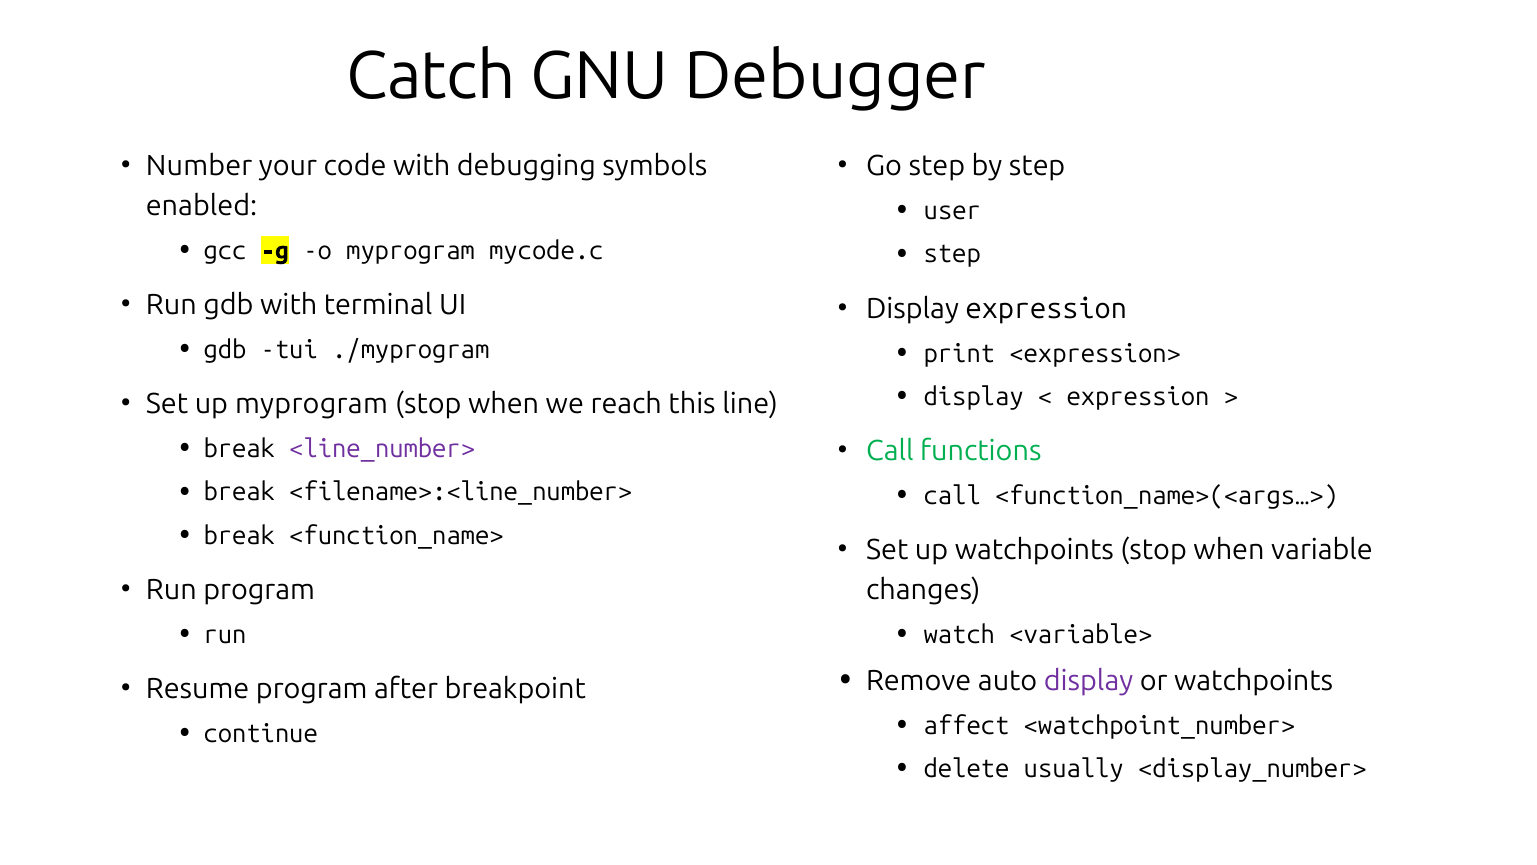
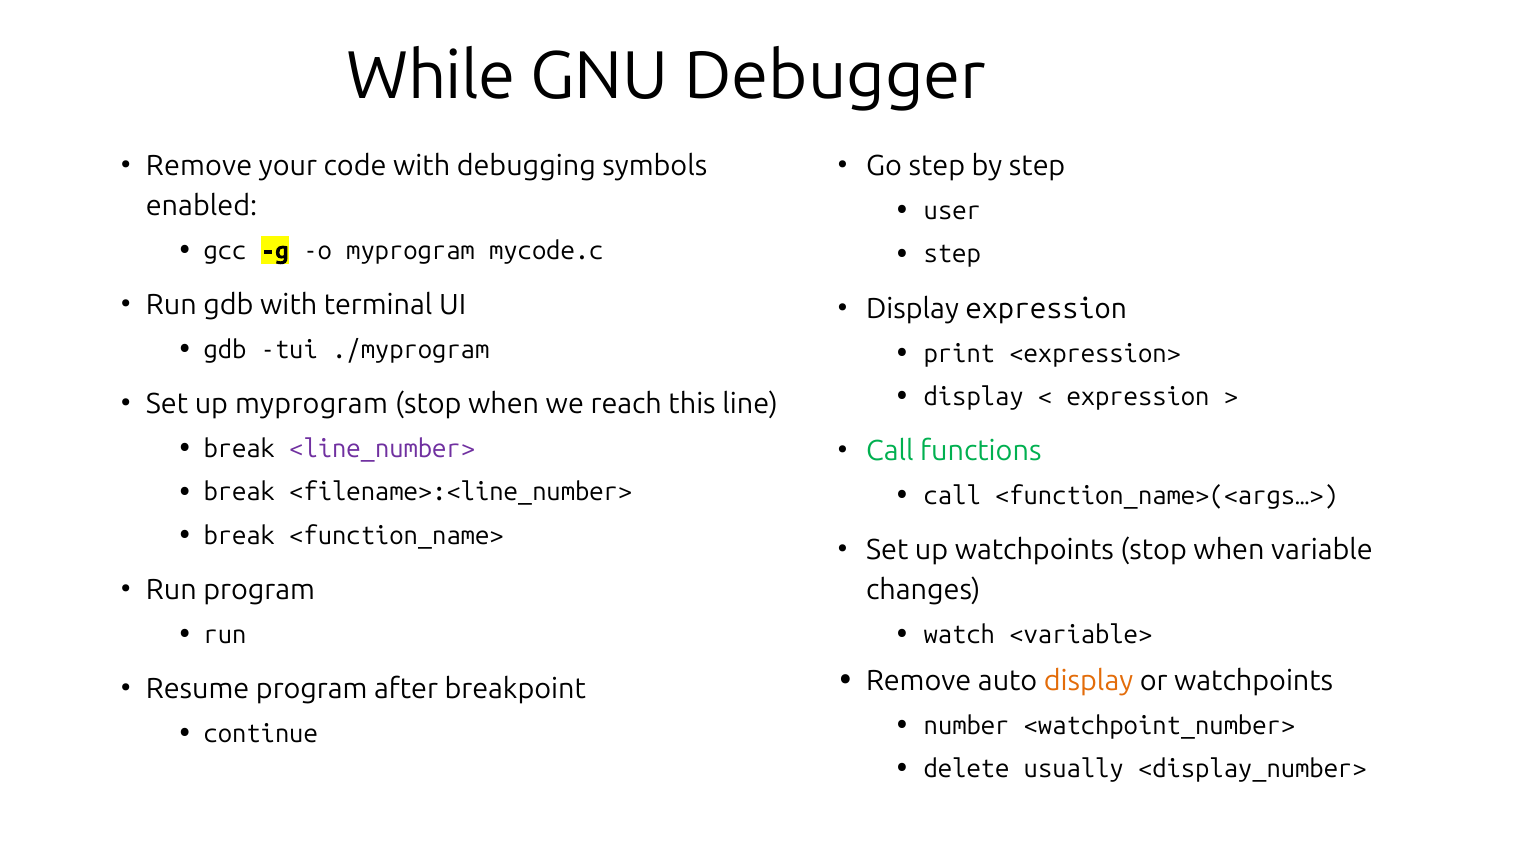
Catch: Catch -> While
Number at (199, 166): Number -> Remove
display at (1089, 681) colour: purple -> orange
affect: affect -> number
